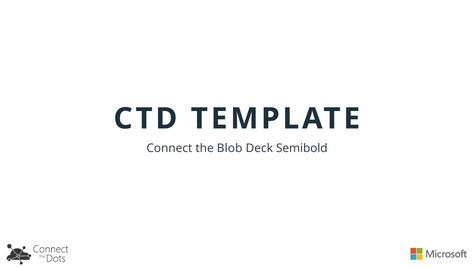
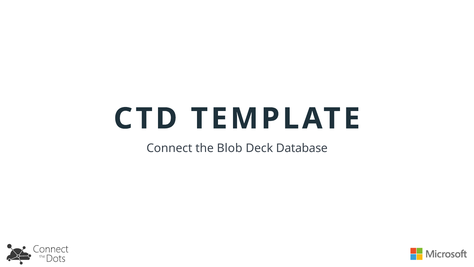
Semibold: Semibold -> Database
